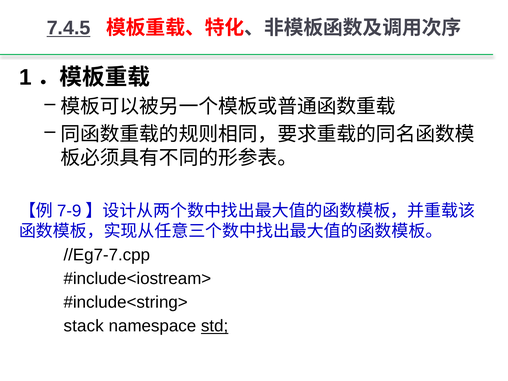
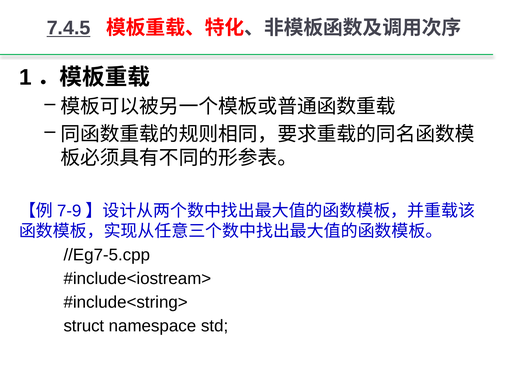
//Eg7-7.cpp: //Eg7-7.cpp -> //Eg7-5.cpp
stack: stack -> struct
std underline: present -> none
